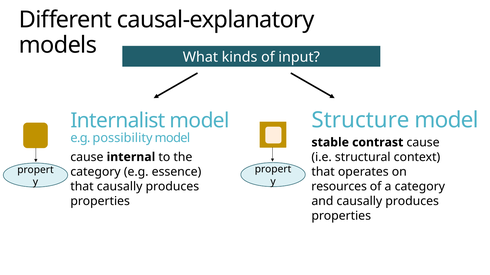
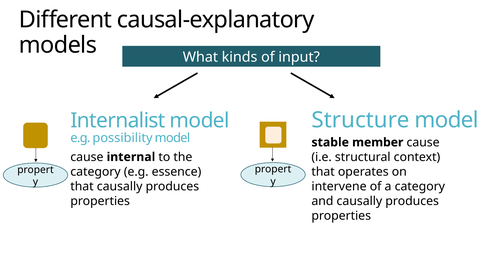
contrast: contrast -> member
resources: resources -> intervene
